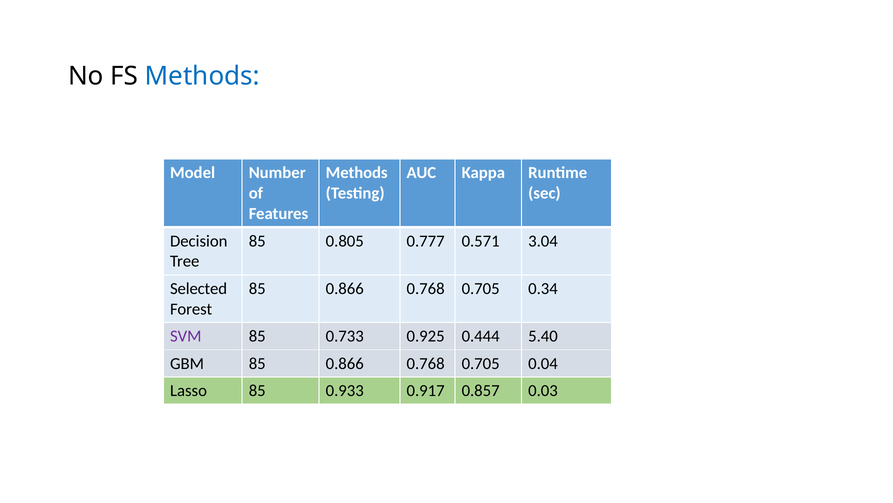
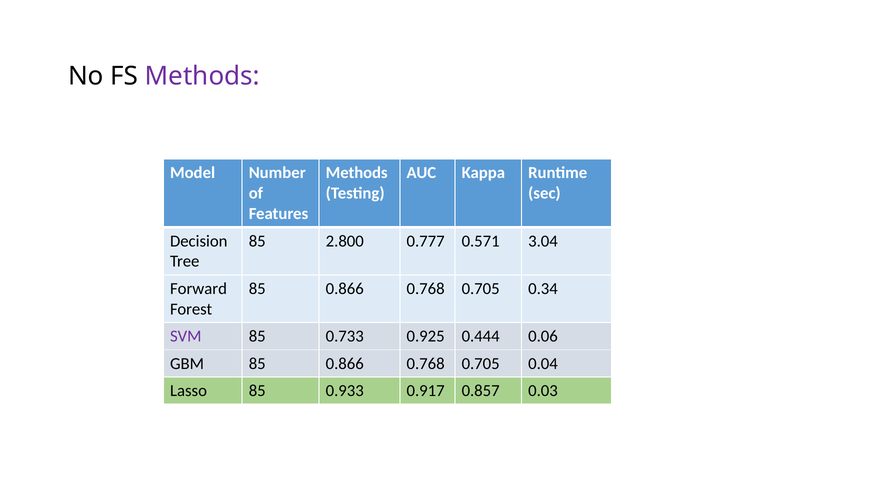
Methods at (202, 76) colour: blue -> purple
0.805: 0.805 -> 2.800
Selected: Selected -> Forward
5.40: 5.40 -> 0.06
